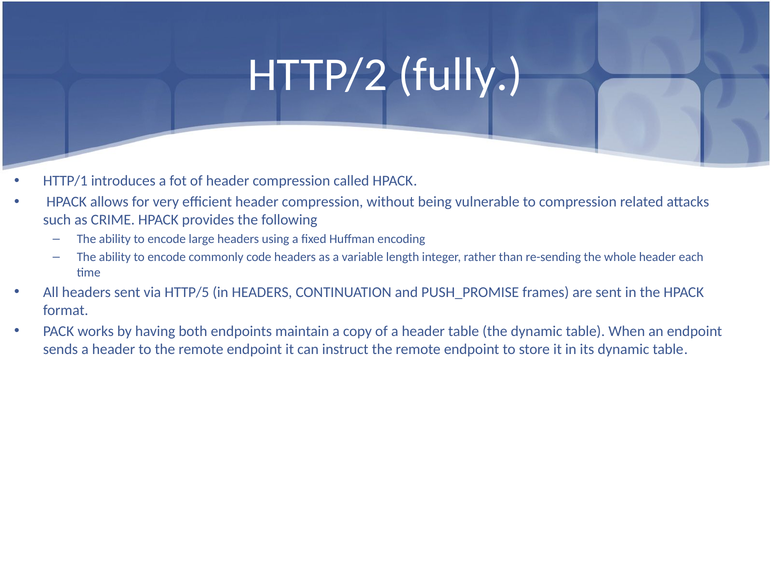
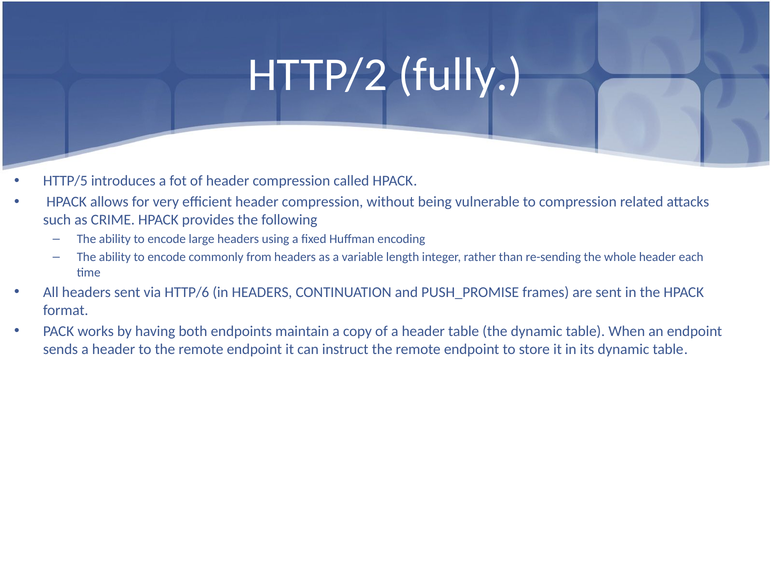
HTTP/1: HTTP/1 -> HTTP/5
code: code -> from
HTTP/5: HTTP/5 -> HTTP/6
